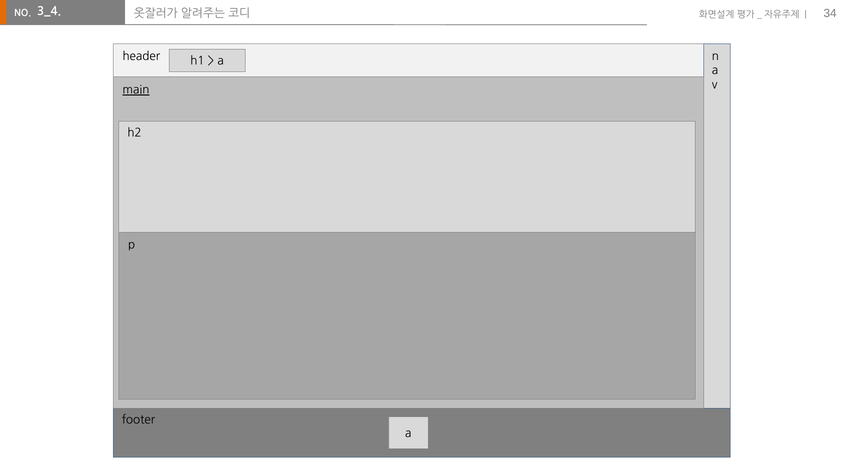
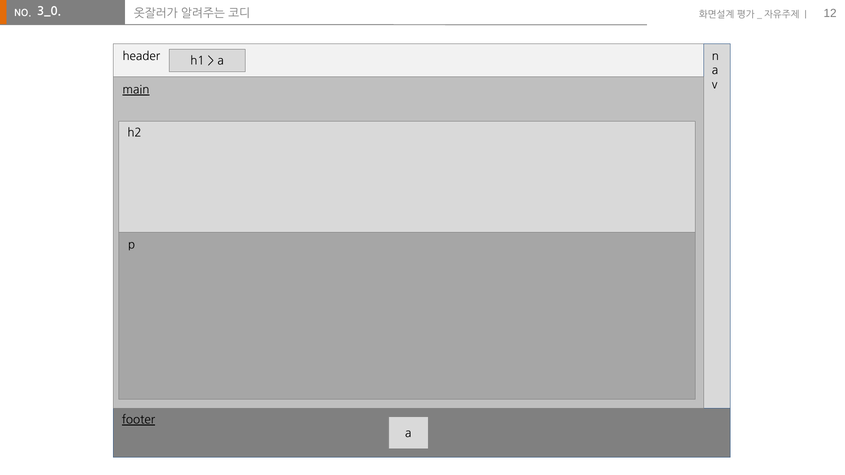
3_4: 3_4 -> 3_0
34: 34 -> 12
footer underline: none -> present
